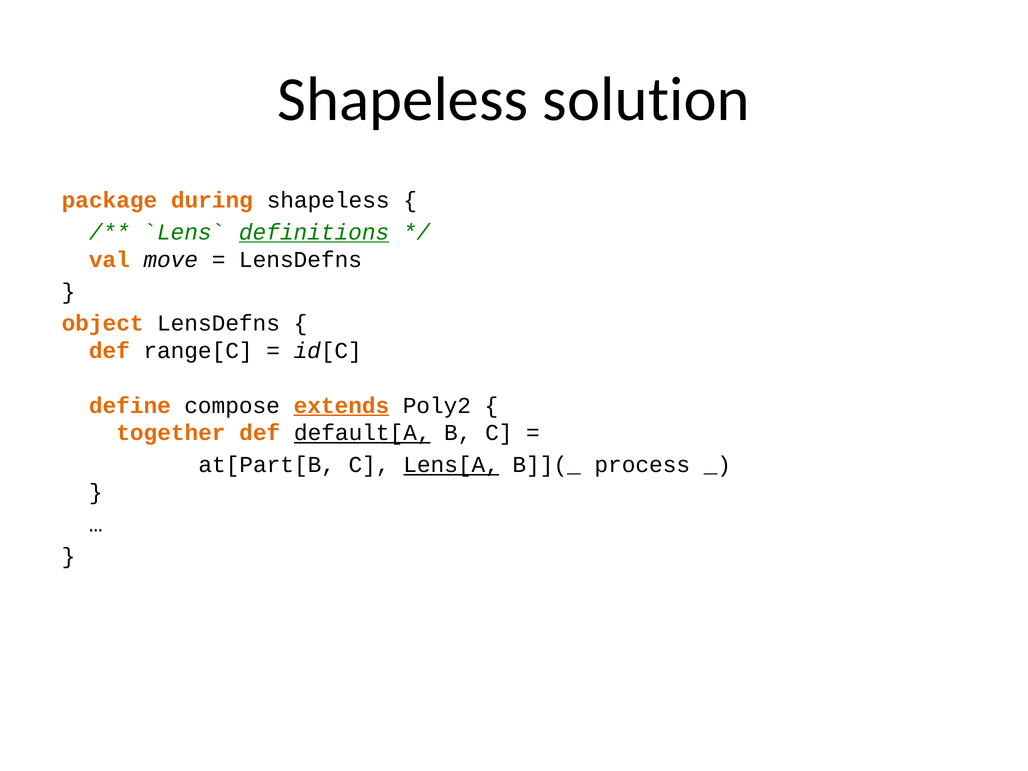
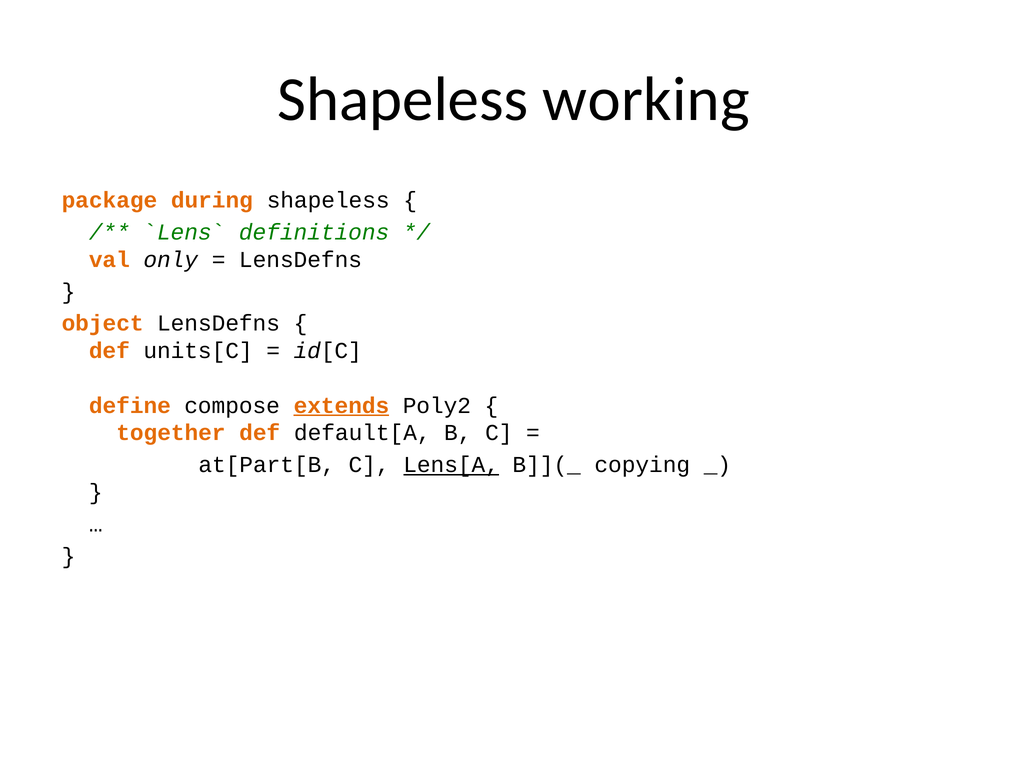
solution: solution -> working
definitions underline: present -> none
move: move -> only
range[C: range[C -> units[C
default[A underline: present -> none
process: process -> copying
